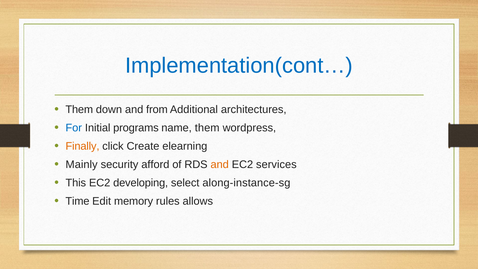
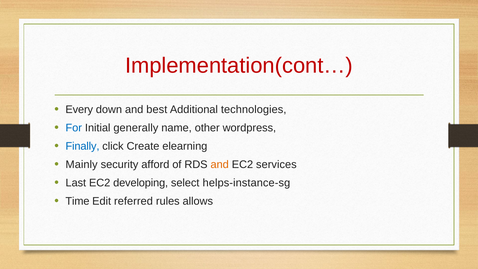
Implementation(cont… colour: blue -> red
Them at (79, 109): Them -> Every
from: from -> best
architectures: architectures -> technologies
programs: programs -> generally
name them: them -> other
Finally colour: orange -> blue
This: This -> Last
along-instance-sg: along-instance-sg -> helps-instance-sg
memory: memory -> referred
